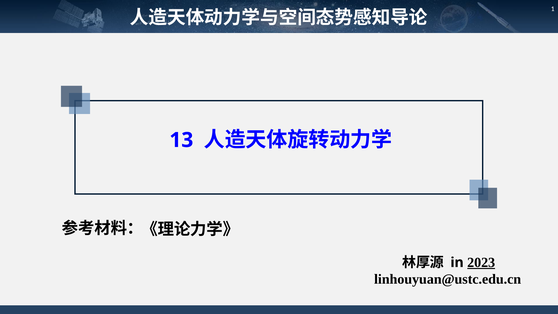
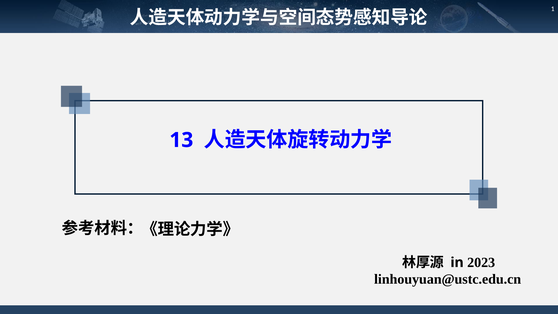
2023 underline: present -> none
